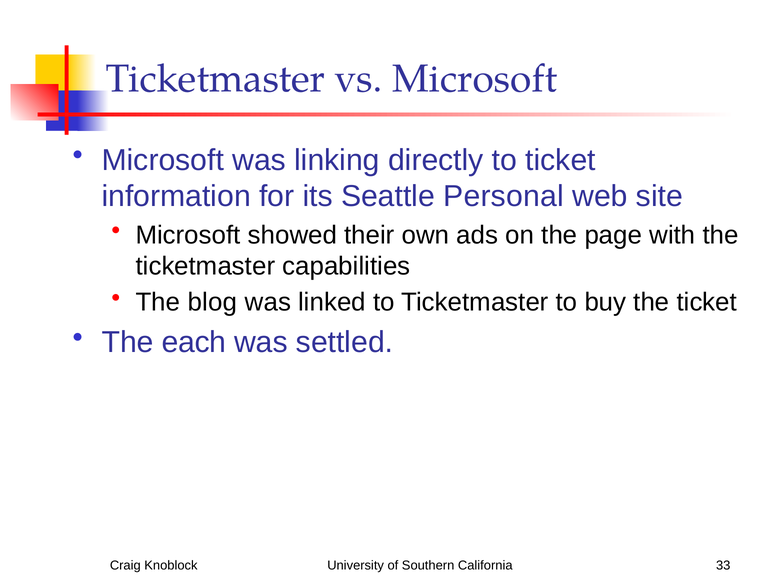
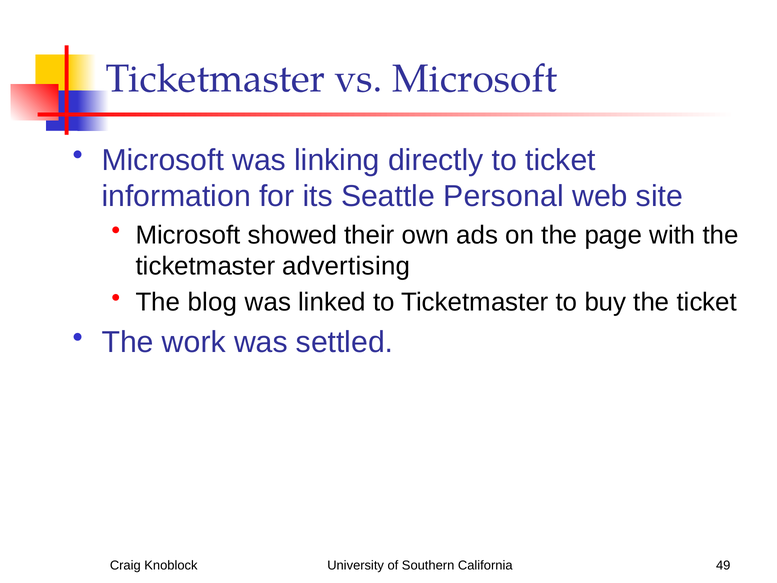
capabilities: capabilities -> advertising
each: each -> work
33: 33 -> 49
